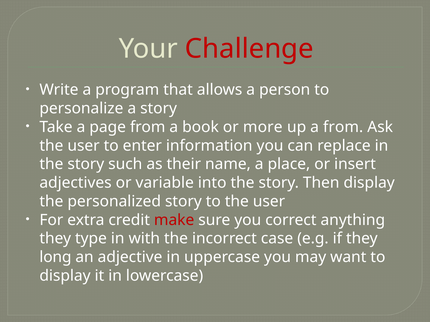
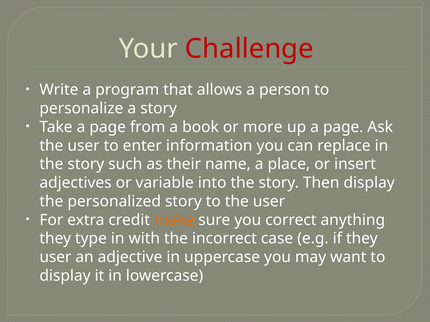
up a from: from -> page
make colour: red -> orange
long at (55, 258): long -> user
